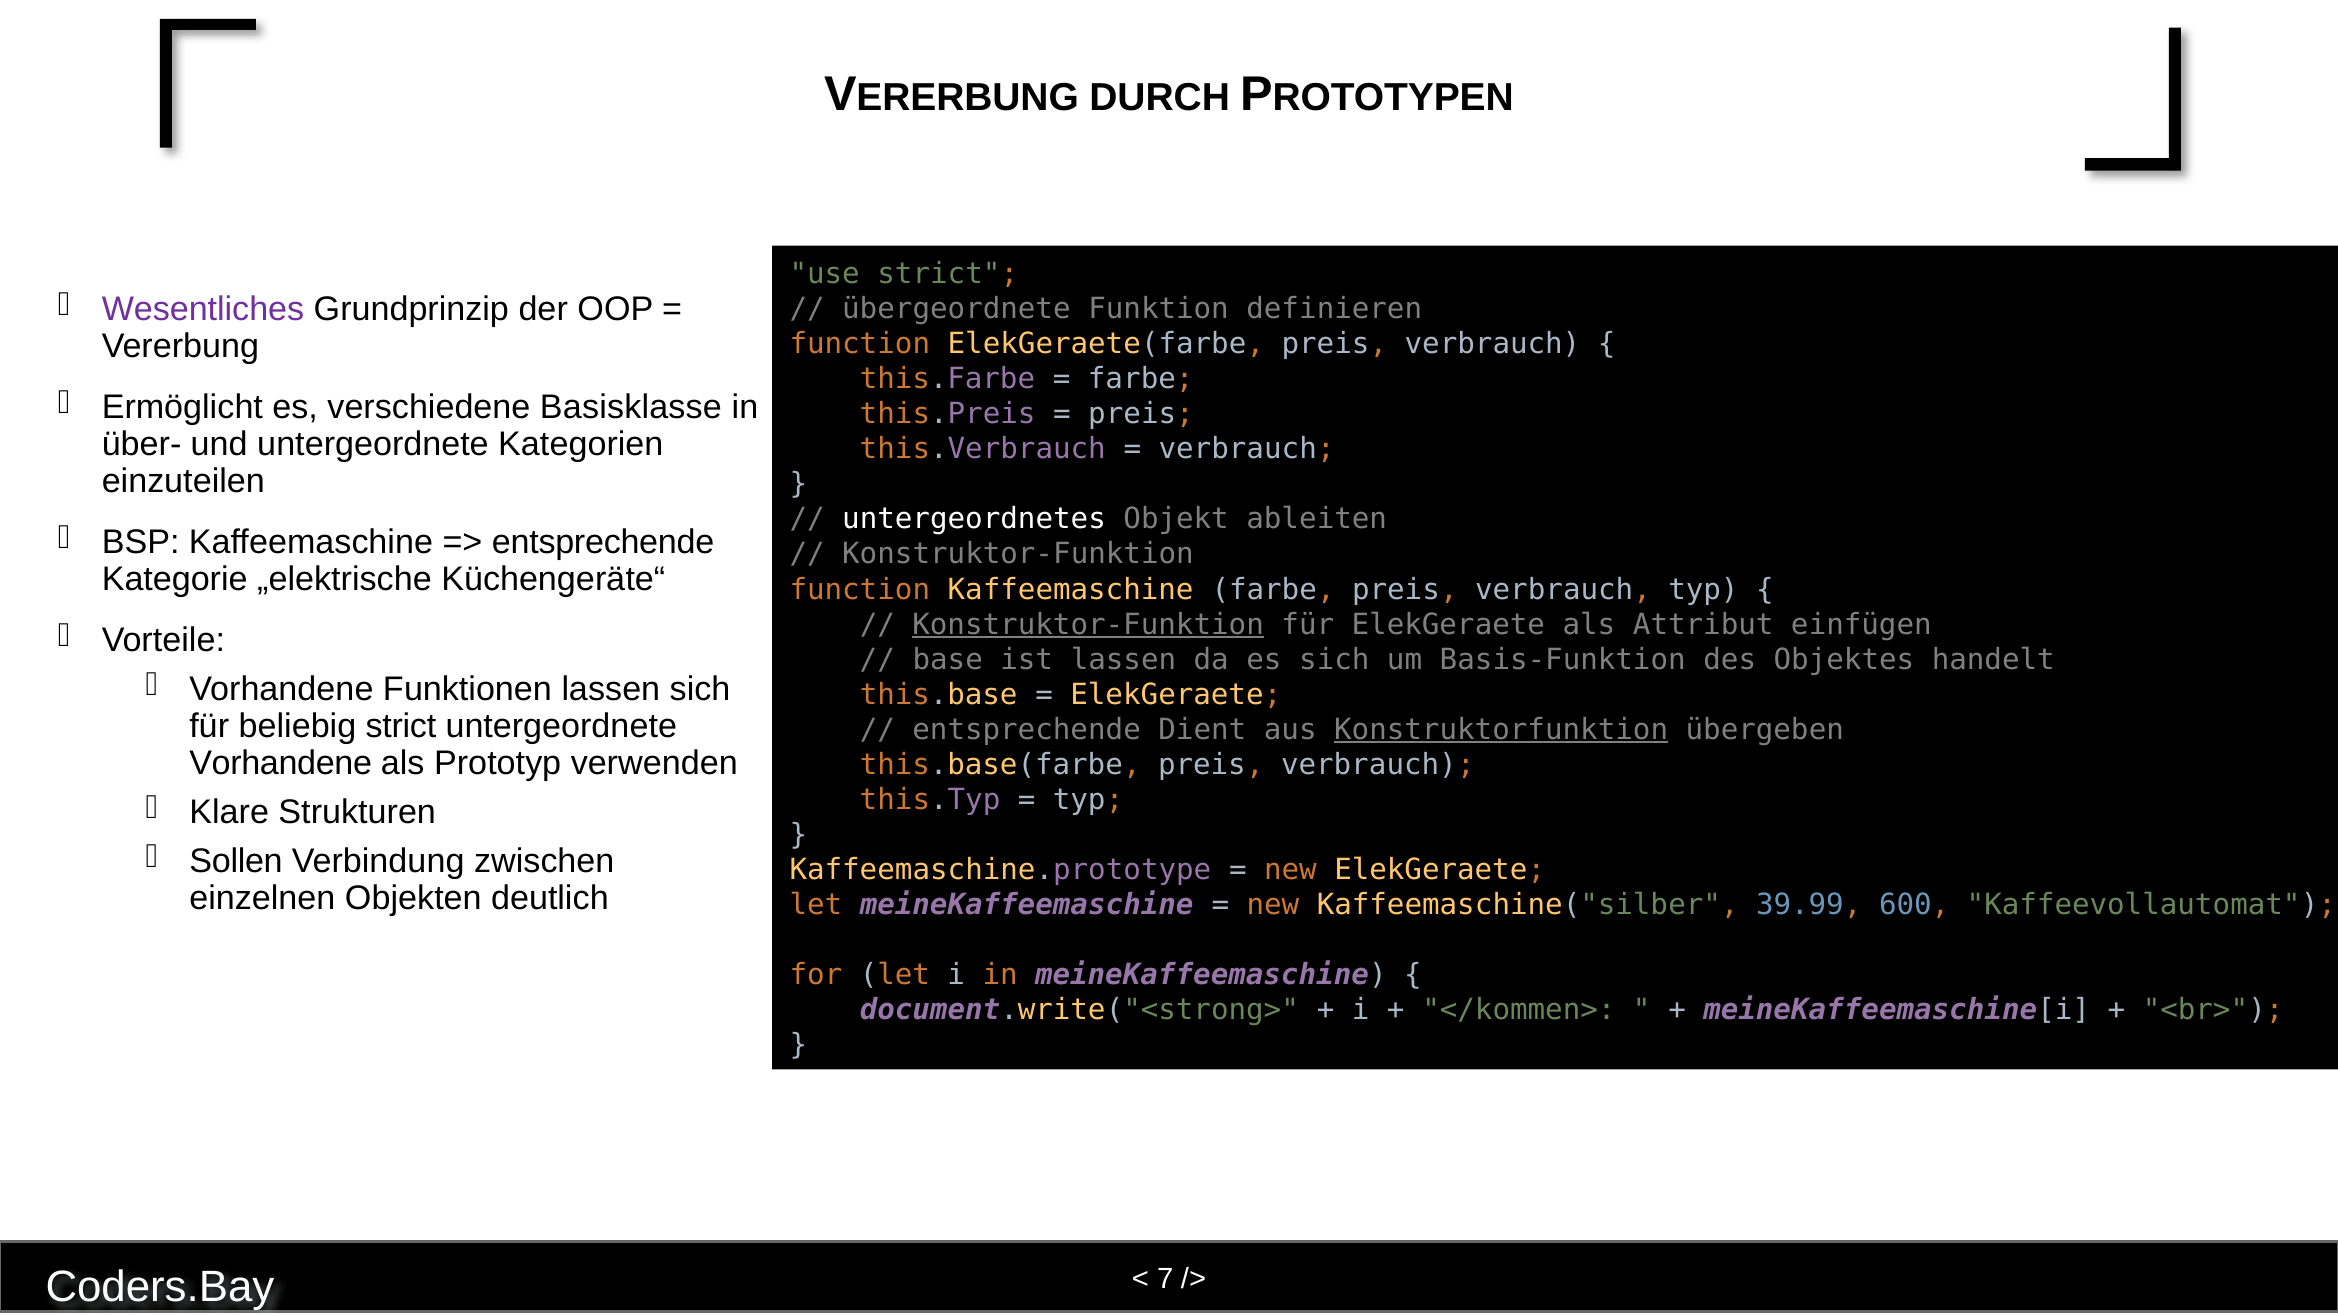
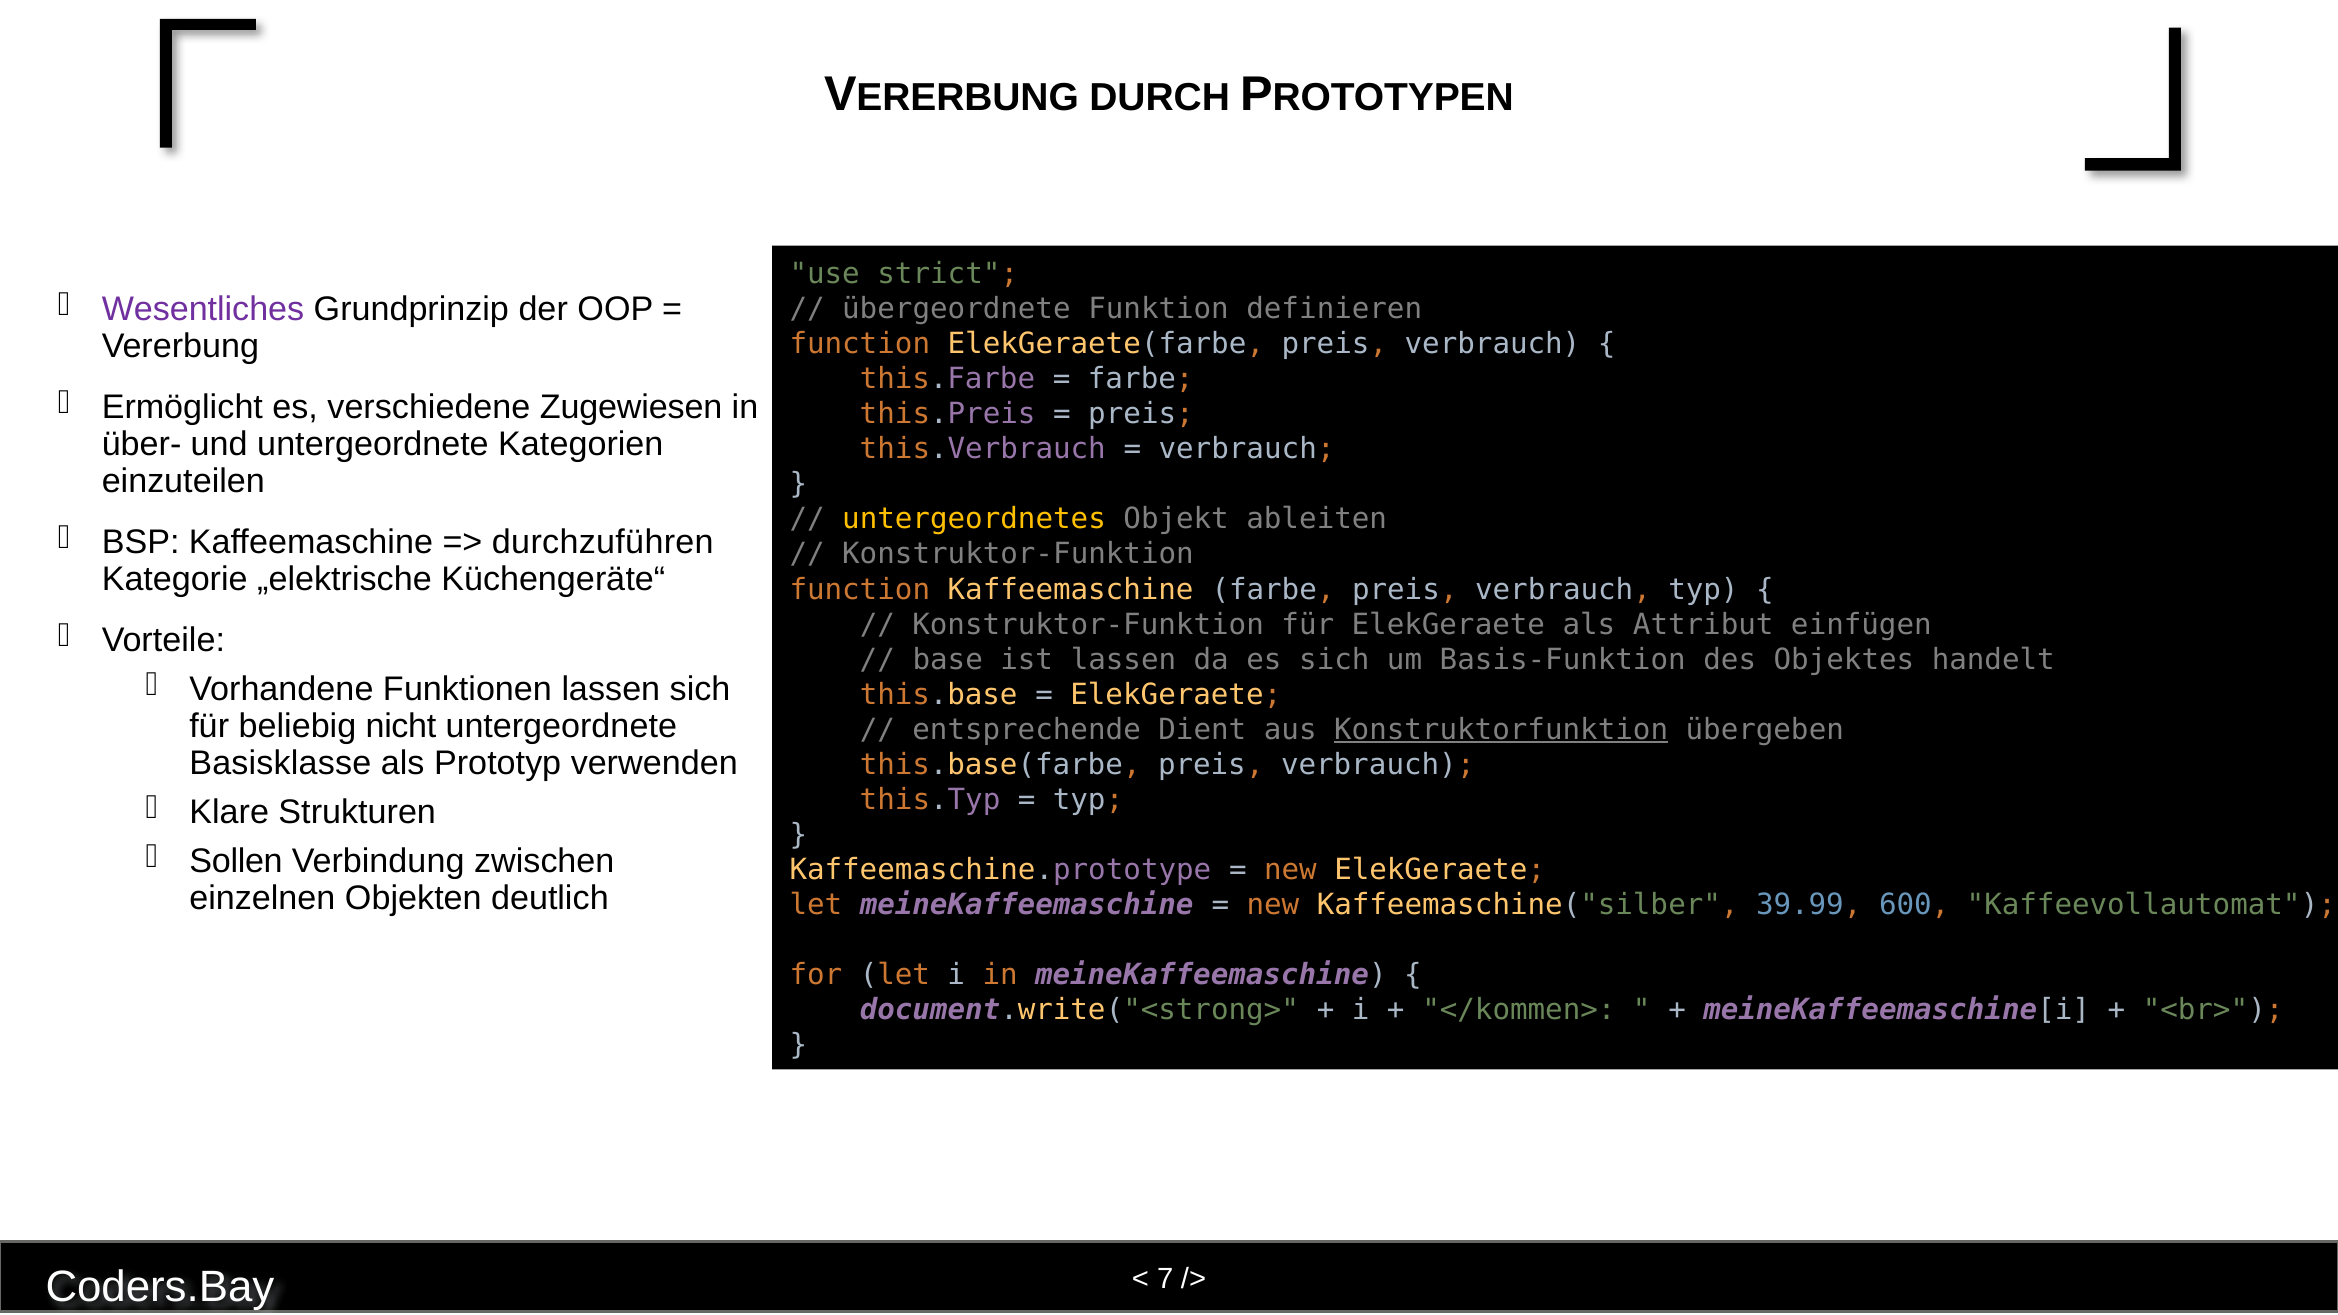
Basisklasse: Basisklasse -> Zugewiesen
untergeordnetes colour: white -> yellow
entsprechende at (603, 542): entsprechende -> durchzuführen
Konstruktor-Funktion at (1088, 625) underline: present -> none
beliebig strict: strict -> nicht
Vorhandene at (281, 763): Vorhandene -> Basisklasse
